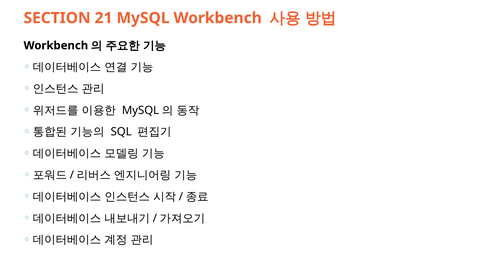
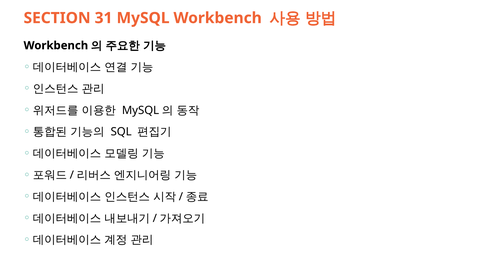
21: 21 -> 31
